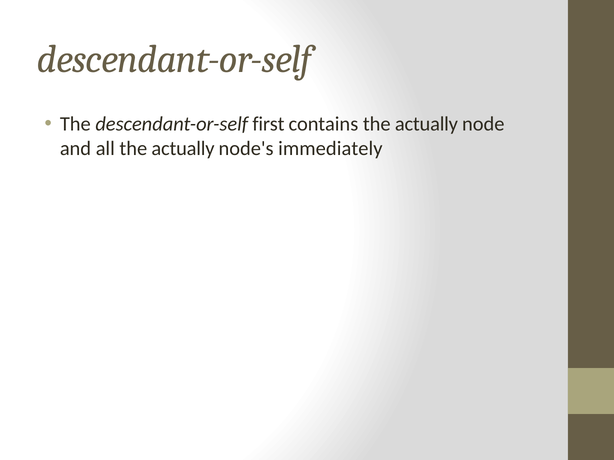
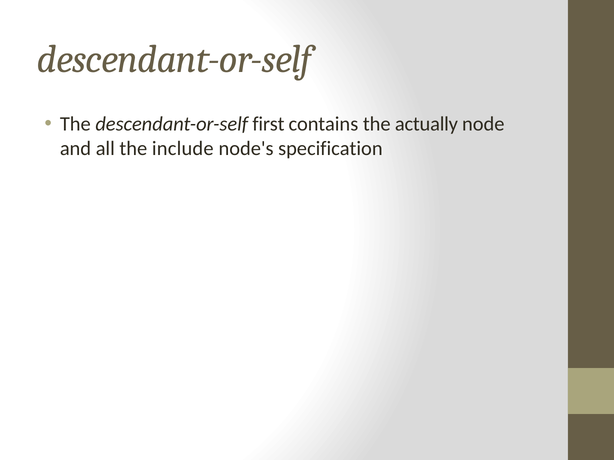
all the actually: actually -> include
immediately: immediately -> specification
